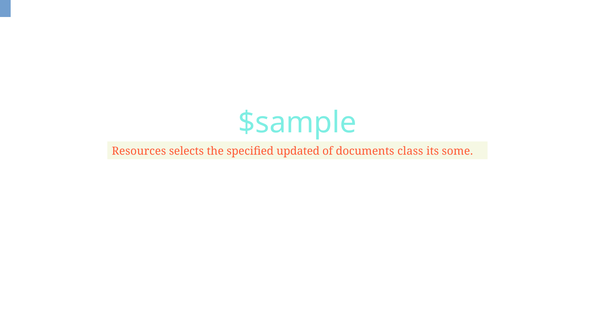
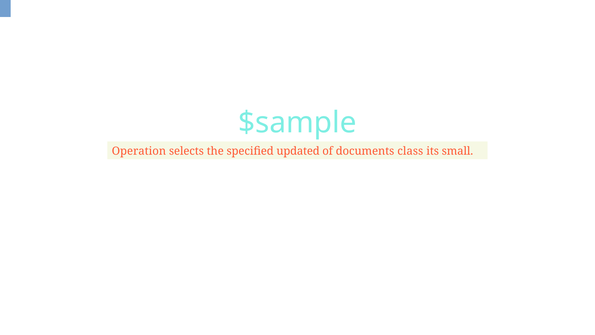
Resources: Resources -> Operation
some: some -> small
